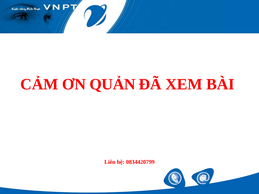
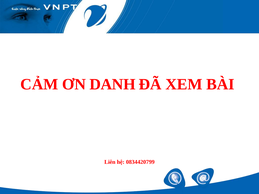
QUẢN: QUẢN -> DANH
